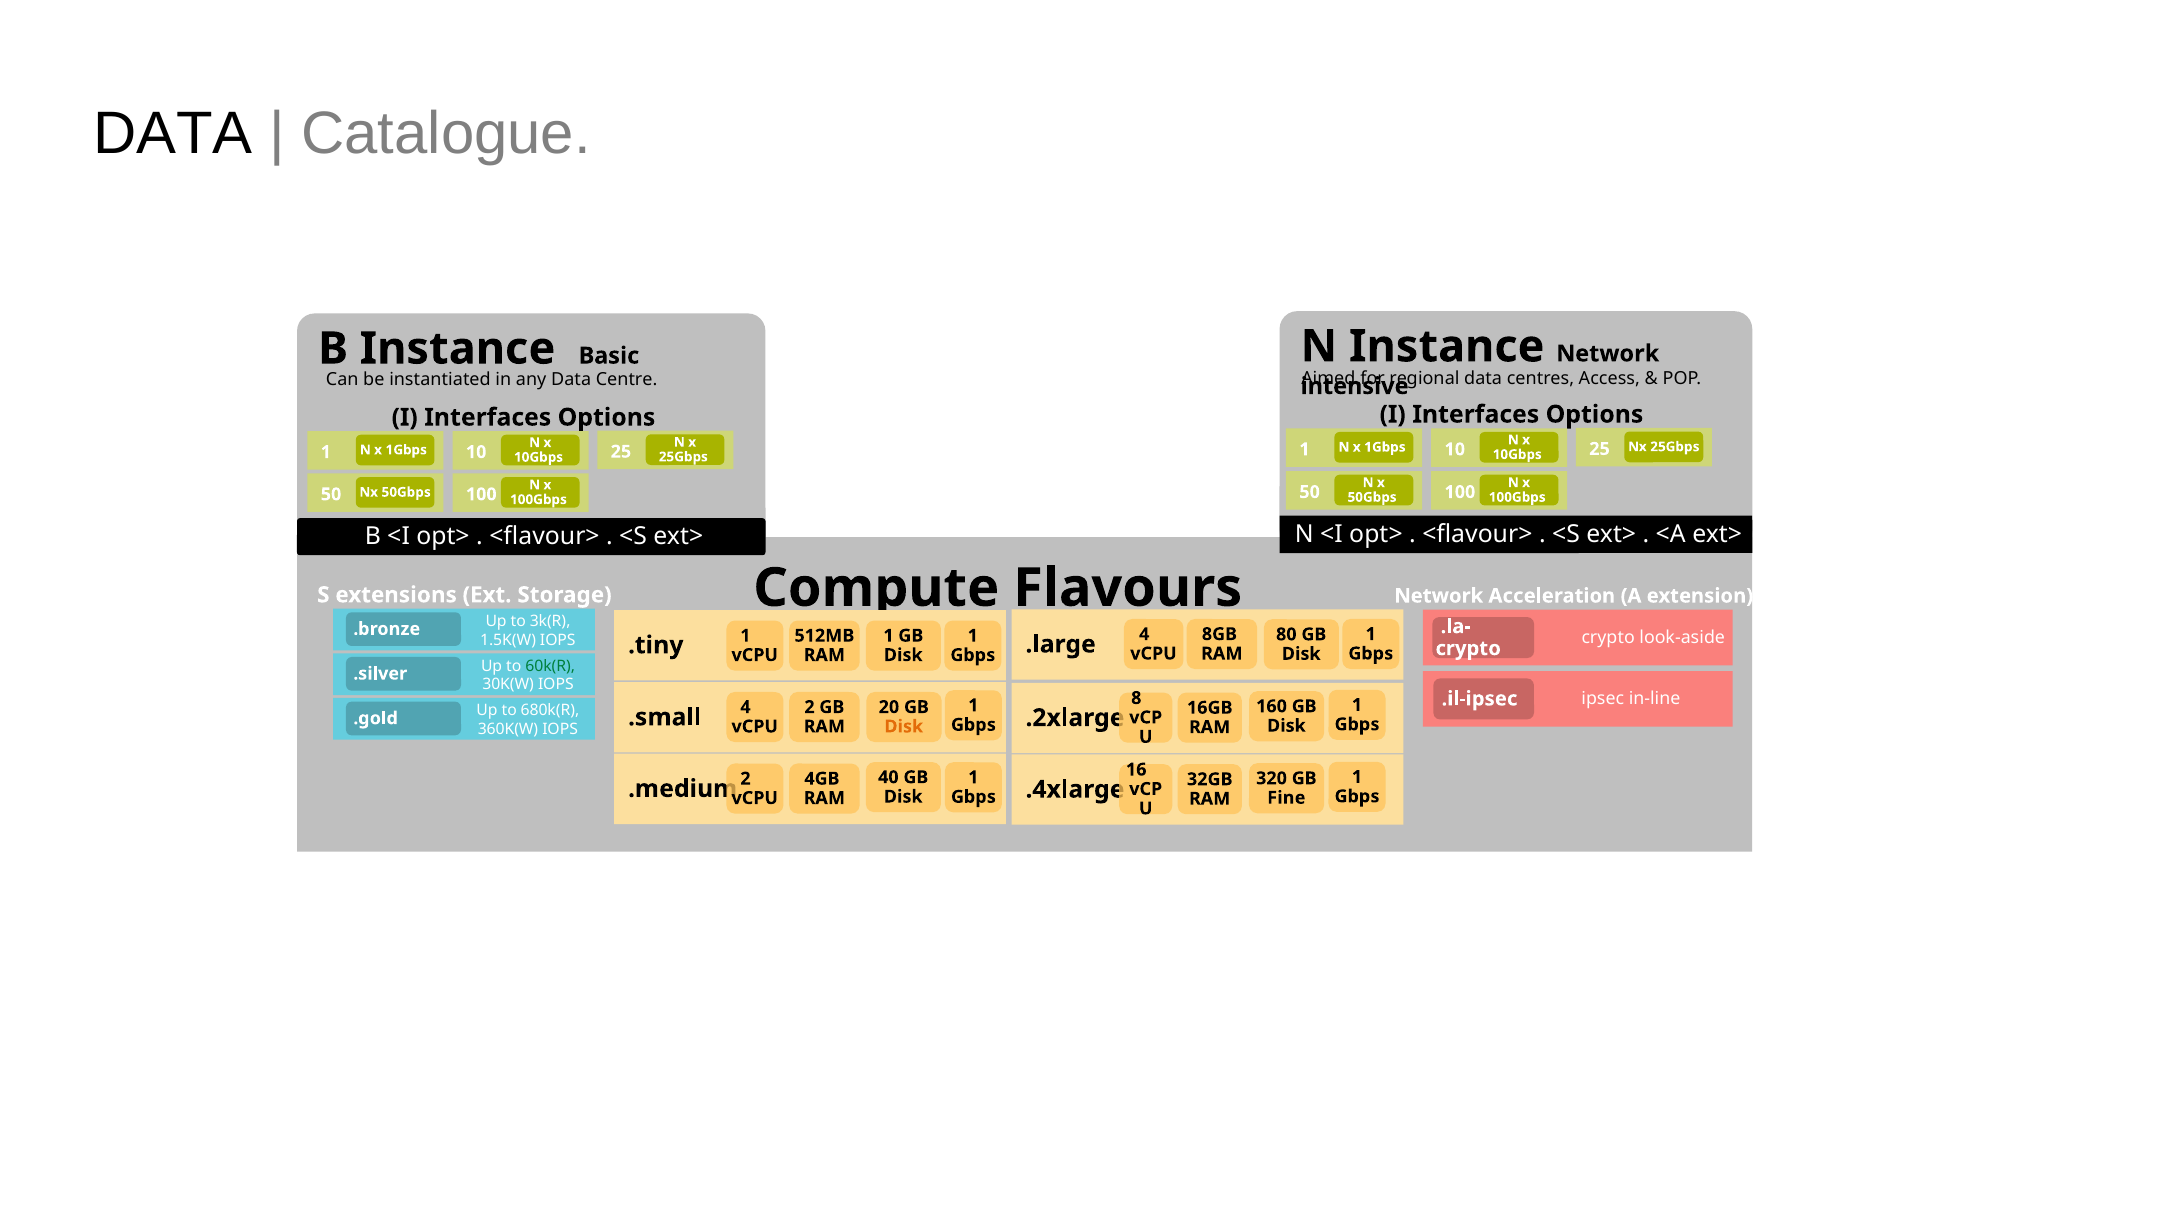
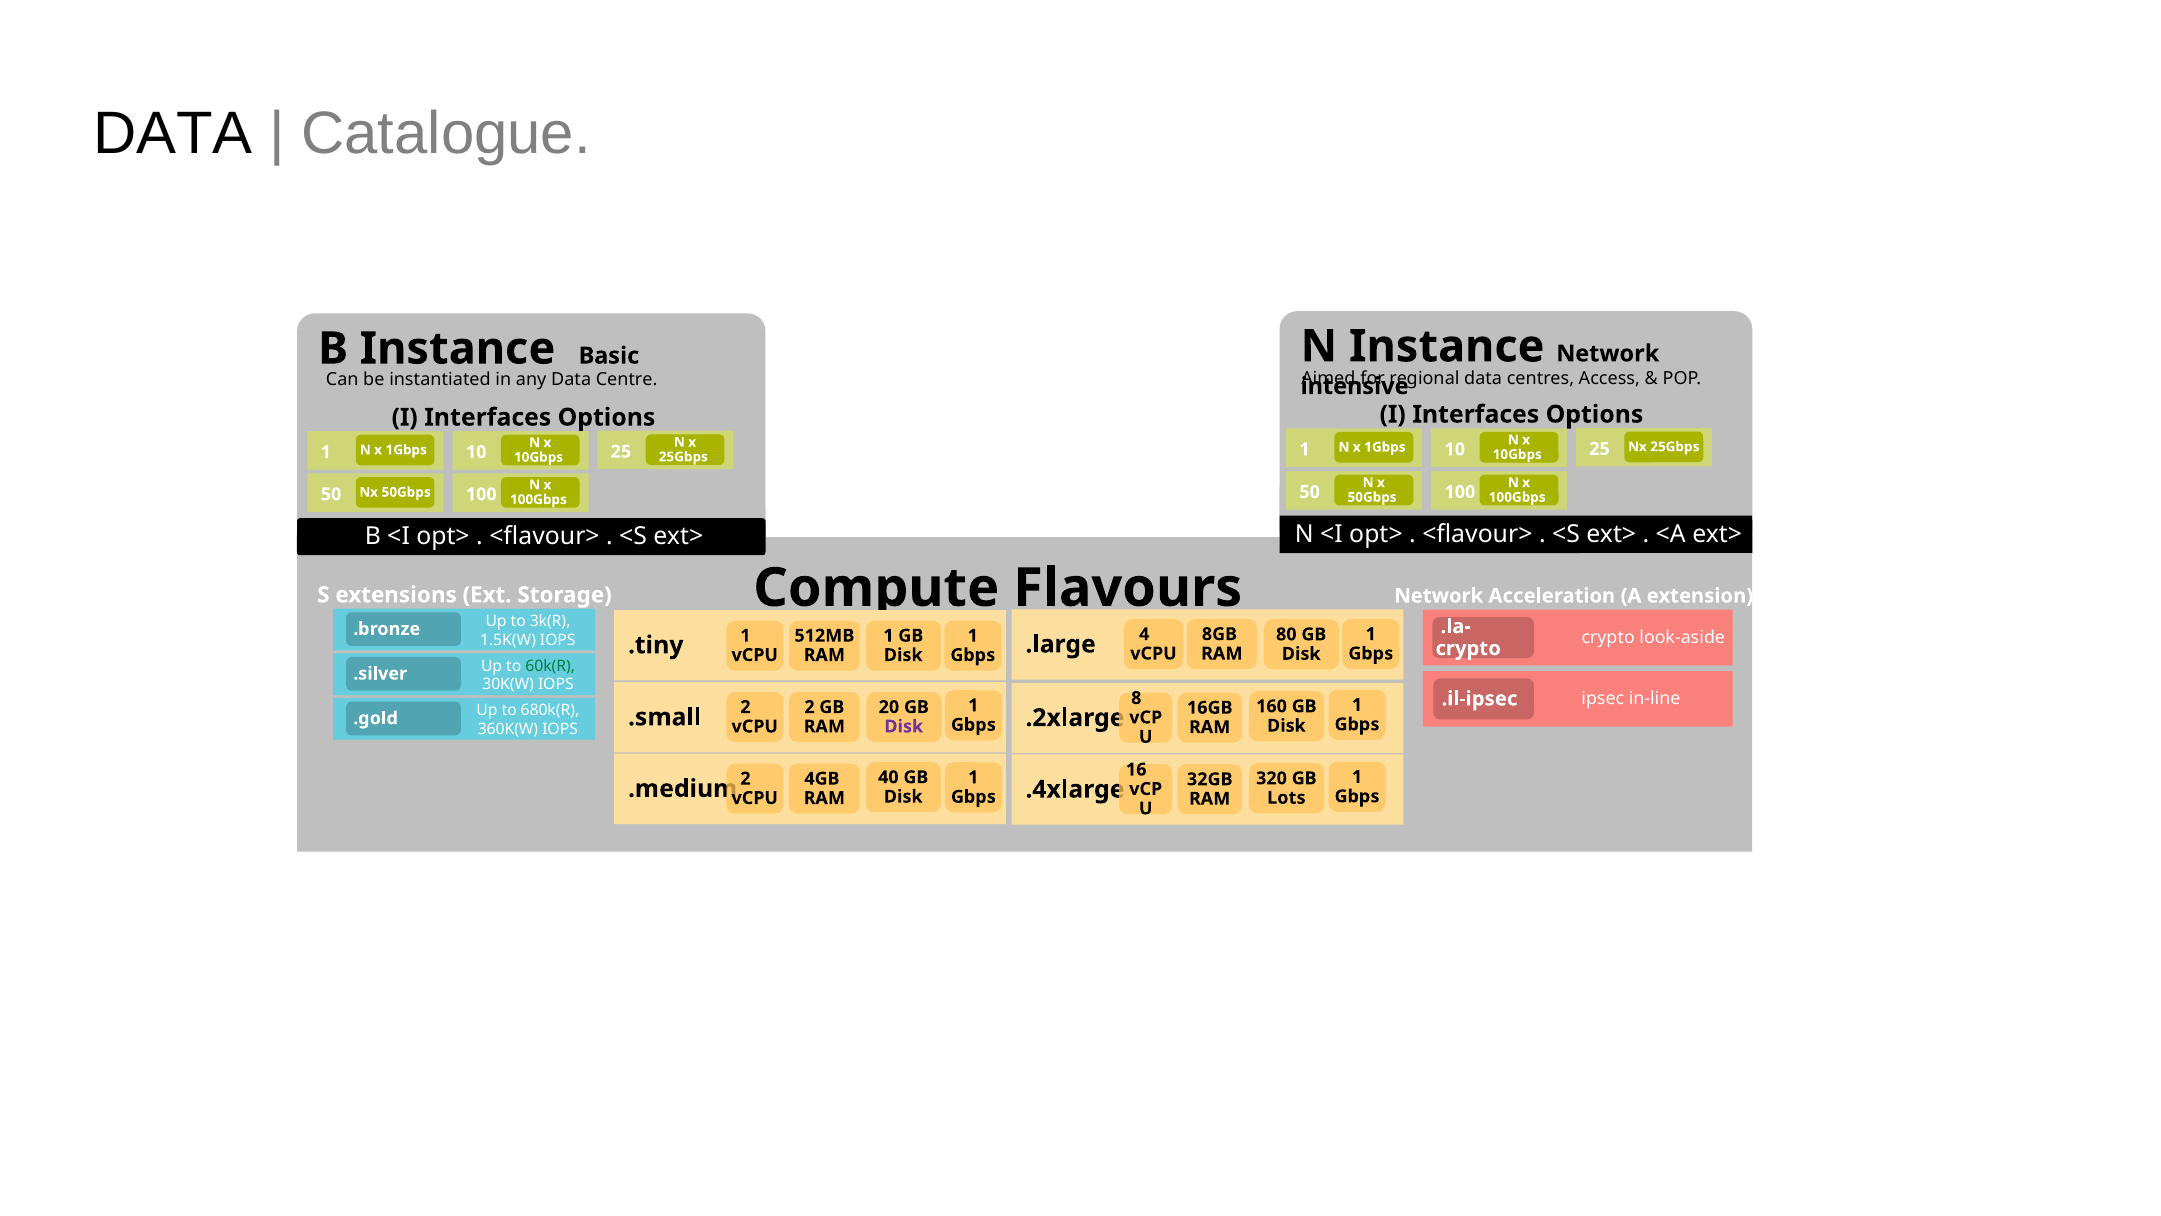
.small 4: 4 -> 2
Disk at (904, 726) colour: orange -> purple
Fine: Fine -> Lots
